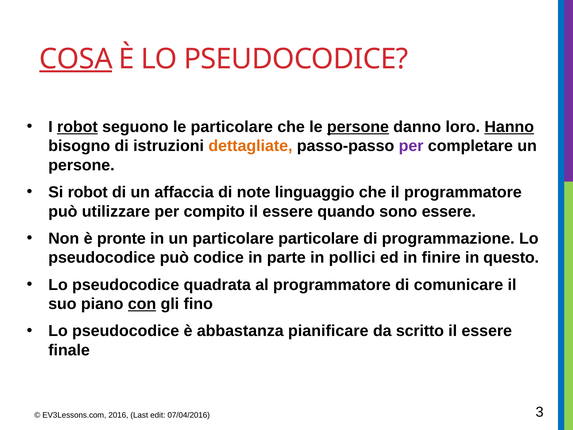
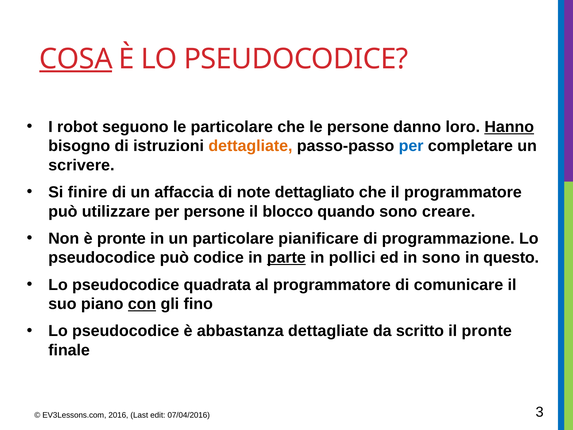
robot at (77, 127) underline: present -> none
persone at (358, 127) underline: present -> none
per at (411, 146) colour: purple -> blue
persone at (81, 165): persone -> scrivere
Si robot: robot -> finire
linguaggio: linguaggio -> dettagliato
per compito: compito -> persone
essere at (288, 211): essere -> blocco
sono essere: essere -> creare
particolare particolare: particolare -> pianificare
parte underline: none -> present
in finire: finire -> sono
abbastanza pianificare: pianificare -> dettagliate
essere at (487, 331): essere -> pronte
